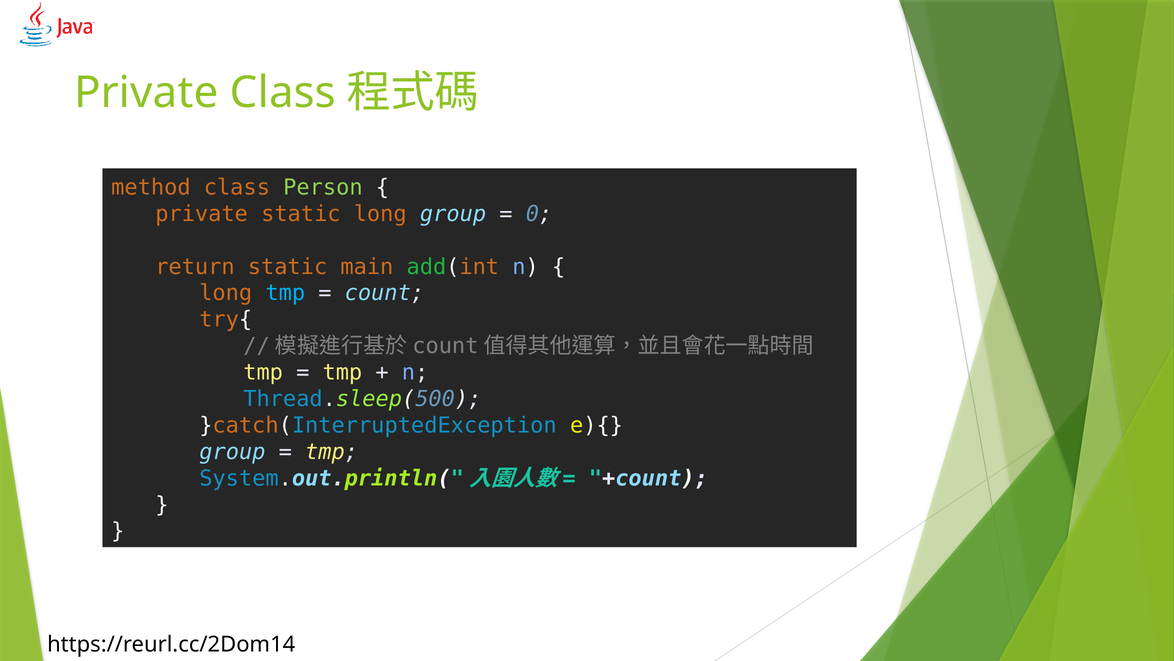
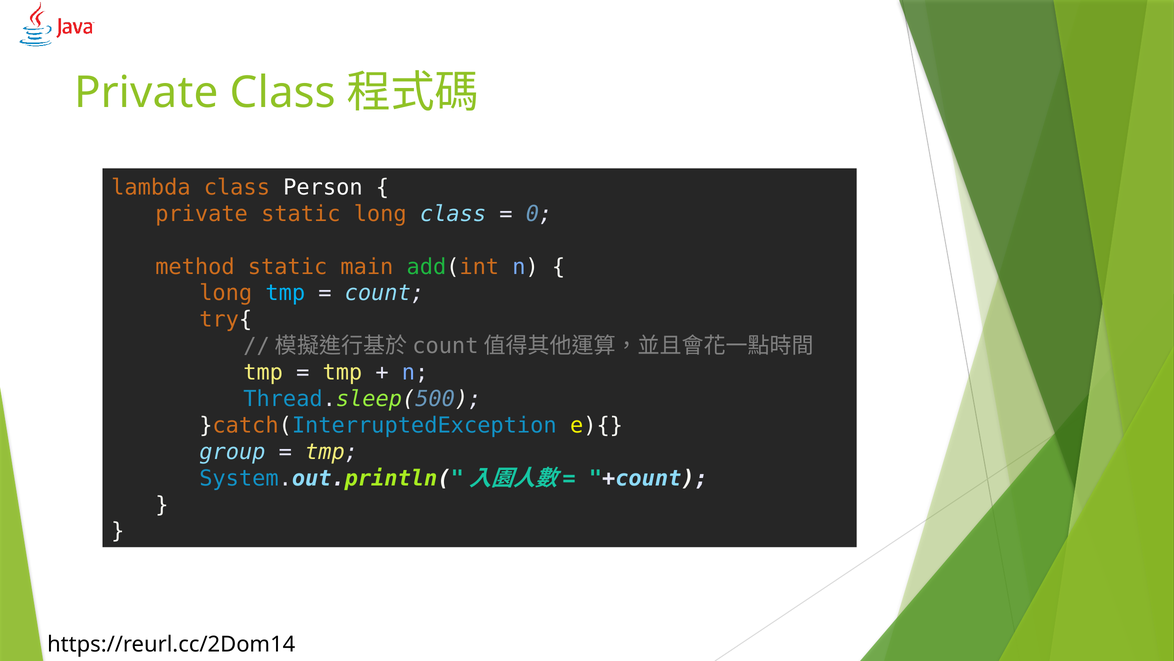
method: method -> lambda
Person colour: light green -> white
long group: group -> class
return: return -> method
